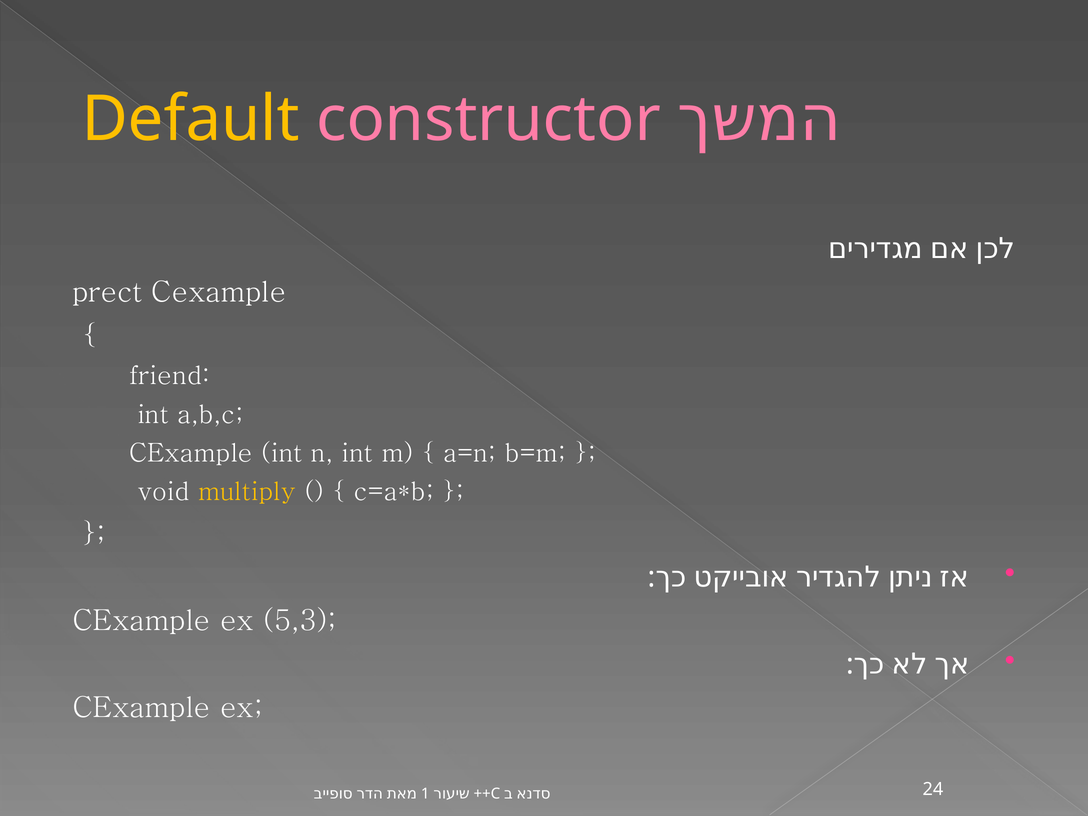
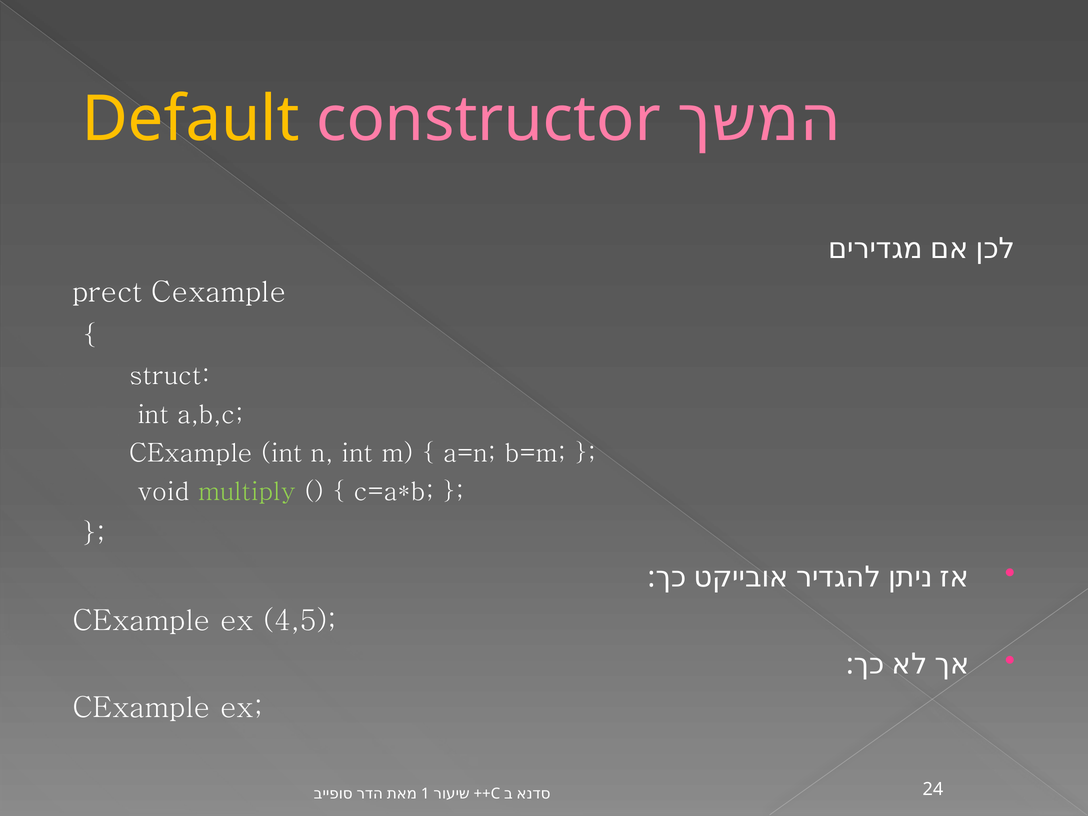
friend: friend -> struct
multiply colour: yellow -> light green
5,3: 5,3 -> 4,5
